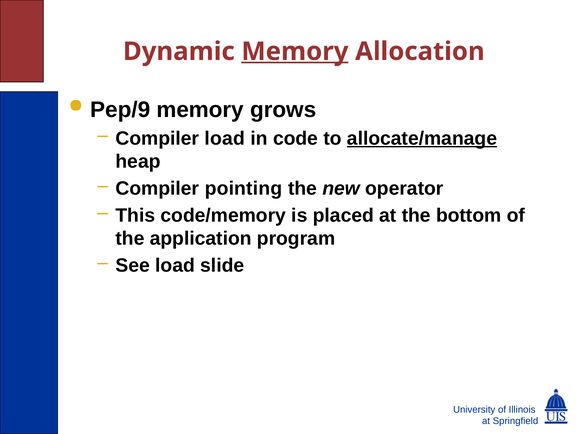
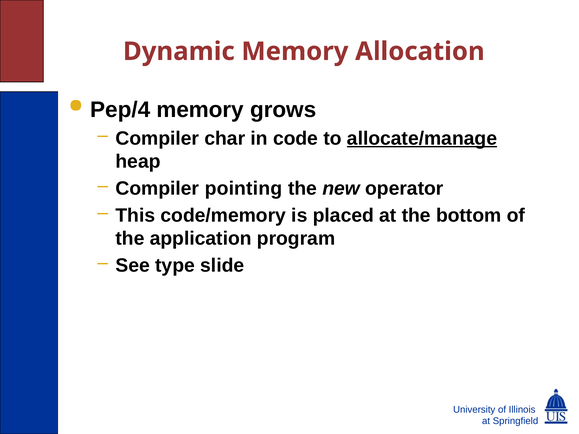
Memory at (295, 51) underline: present -> none
Pep/9: Pep/9 -> Pep/4
Compiler load: load -> char
See load: load -> type
